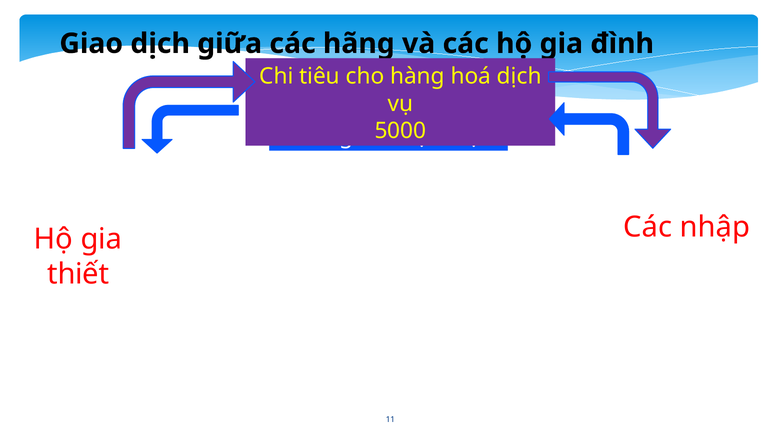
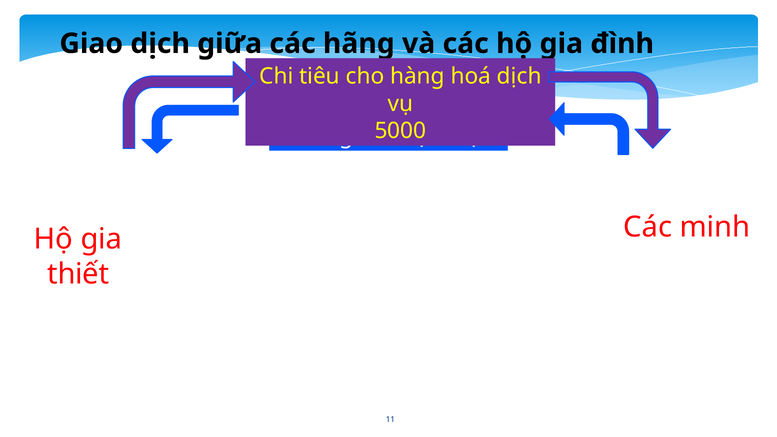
nhập: nhập -> minh
